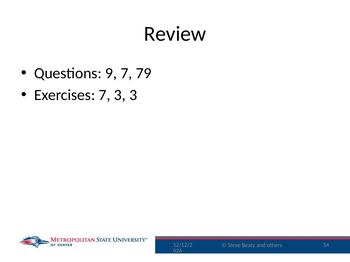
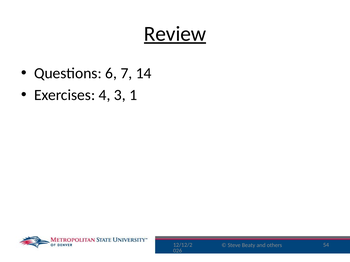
Review underline: none -> present
9: 9 -> 6
79: 79 -> 14
Exercises 7: 7 -> 4
3 3: 3 -> 1
